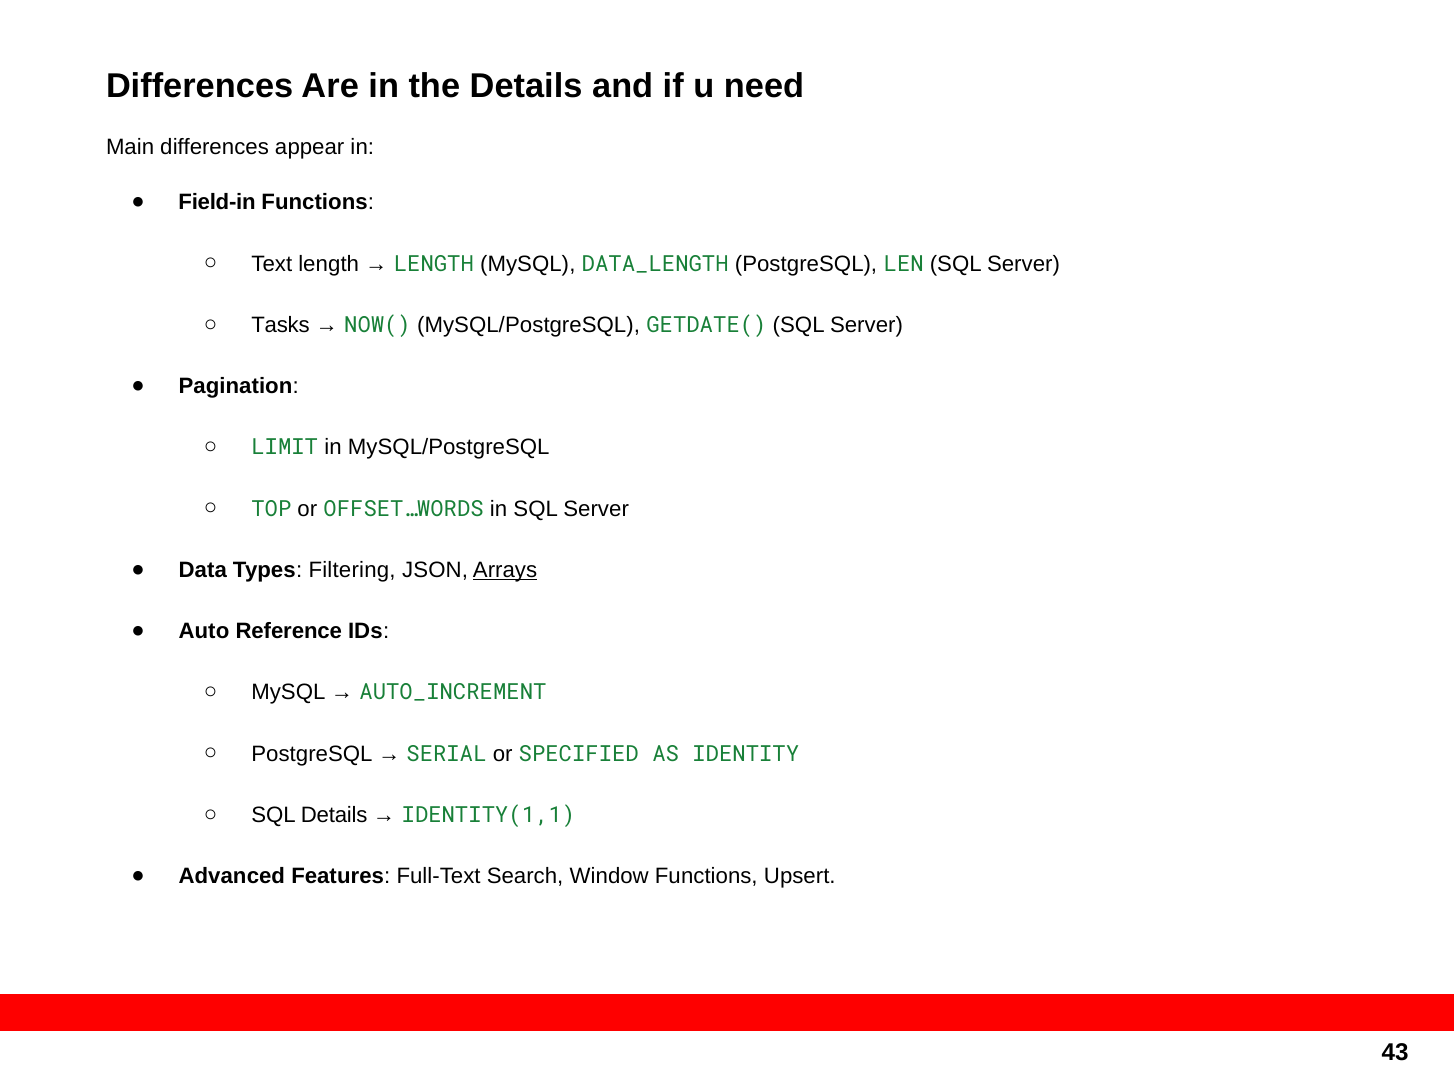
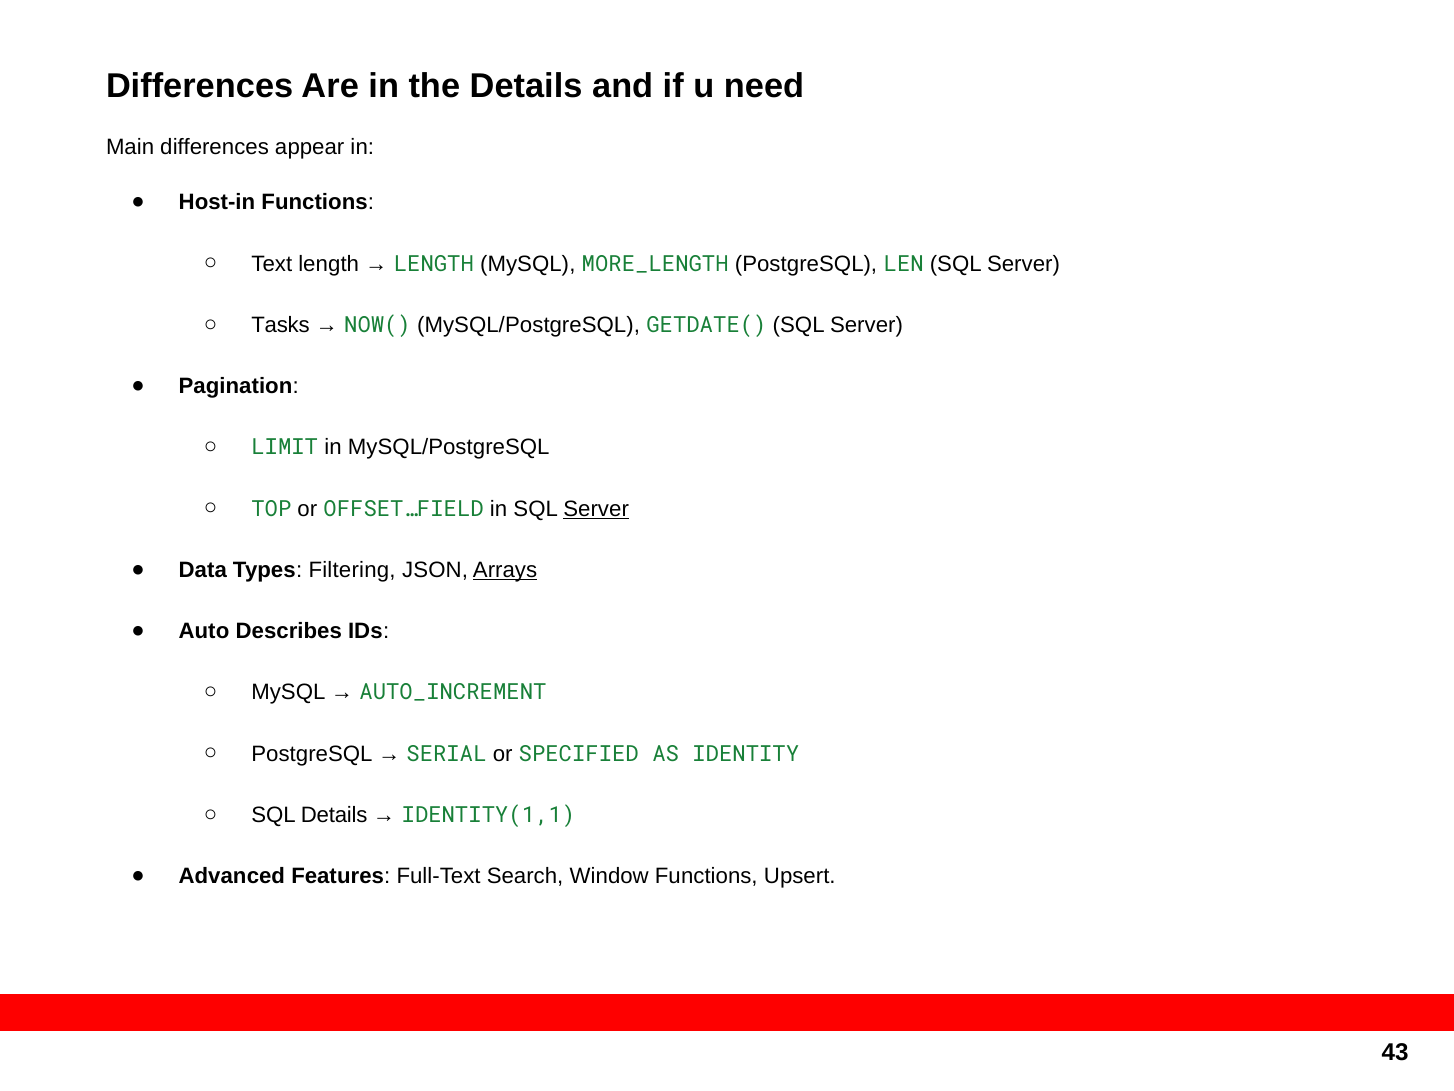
Field-in: Field-in -> Host-in
DATA_LENGTH: DATA_LENGTH -> MORE_LENGTH
OFFSET…WORDS: OFFSET…WORDS -> OFFSET…FIELD
Server at (596, 509) underline: none -> present
Reference: Reference -> Describes
